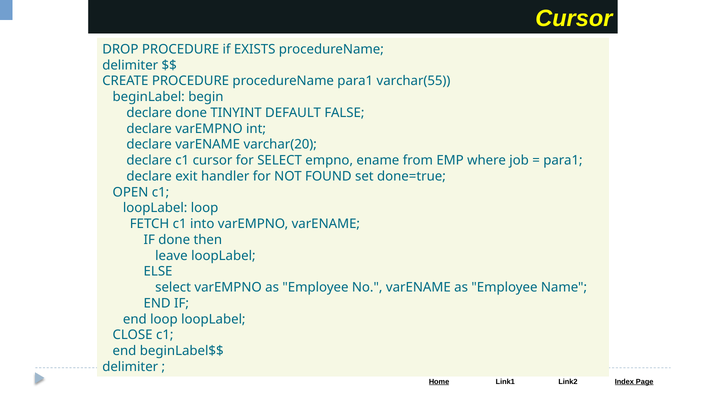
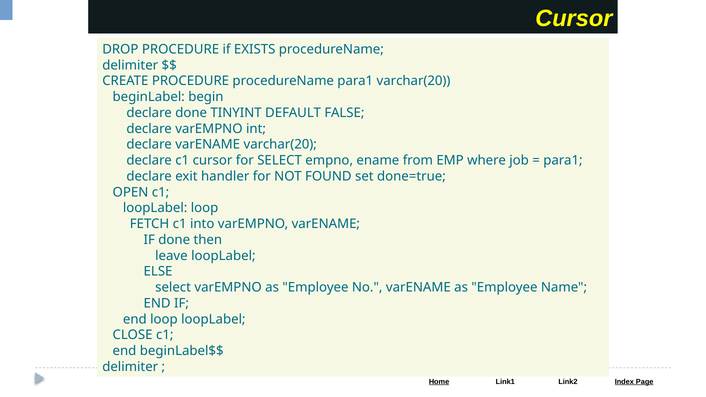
para1 varchar(55: varchar(55 -> varchar(20
